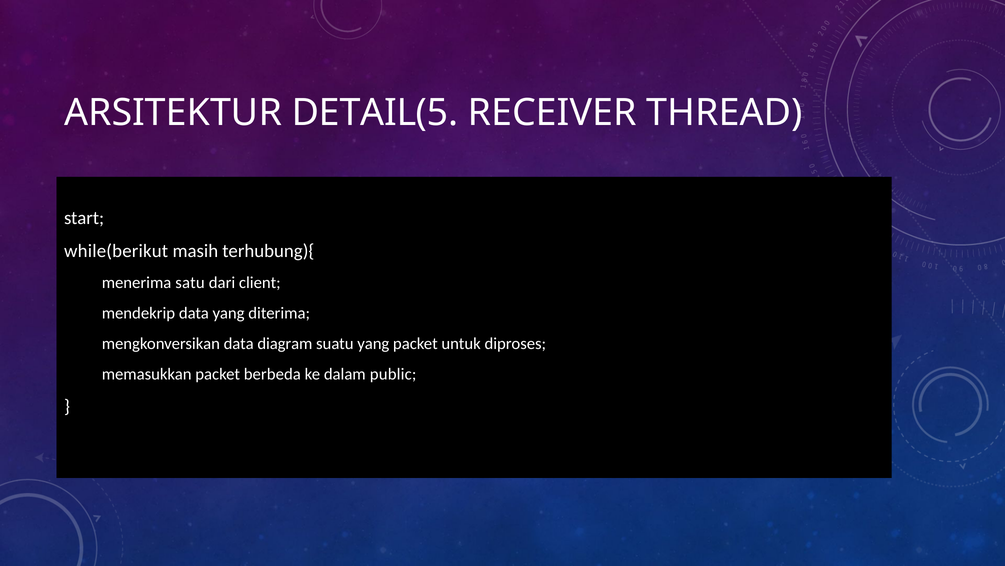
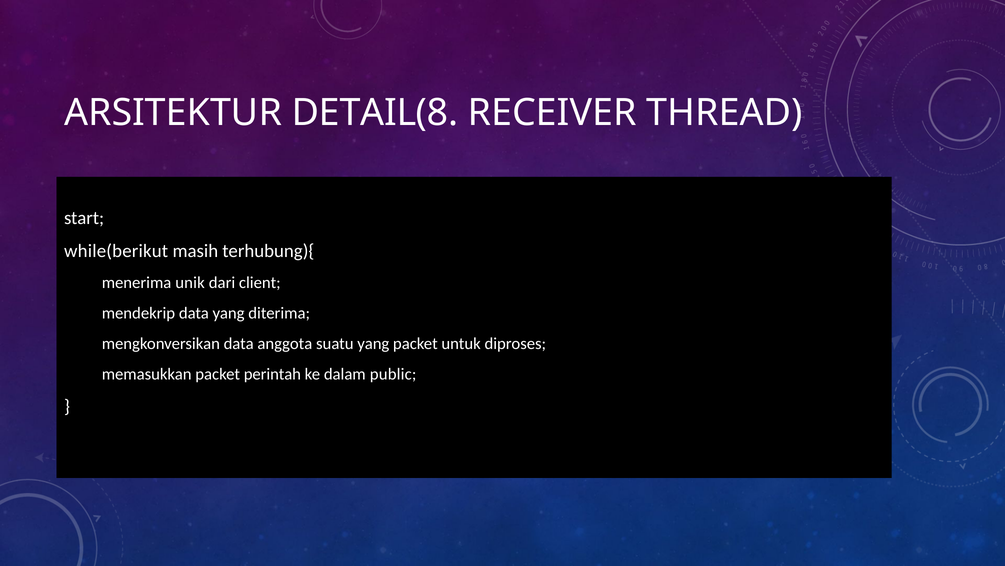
DETAIL(5: DETAIL(5 -> DETAIL(8
satu: satu -> unik
diagram: diagram -> anggota
berbeda: berbeda -> perintah
